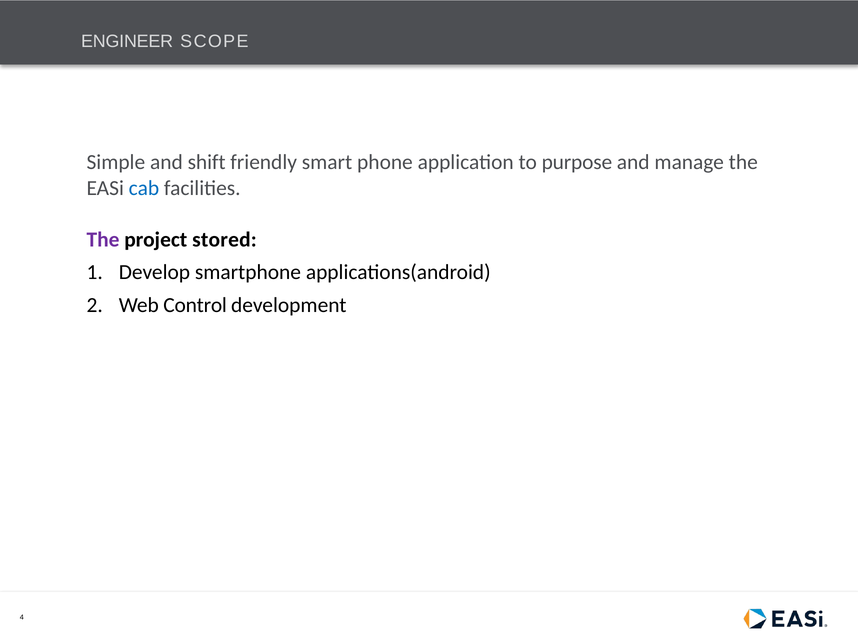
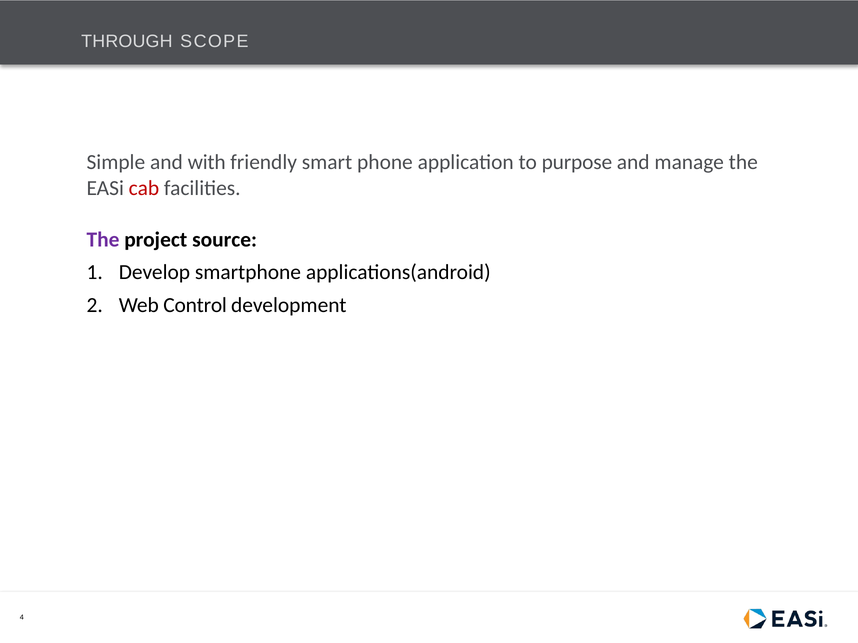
ENGINEER: ENGINEER -> THROUGH
shift: shift -> with
cab colour: blue -> red
stored: stored -> source
